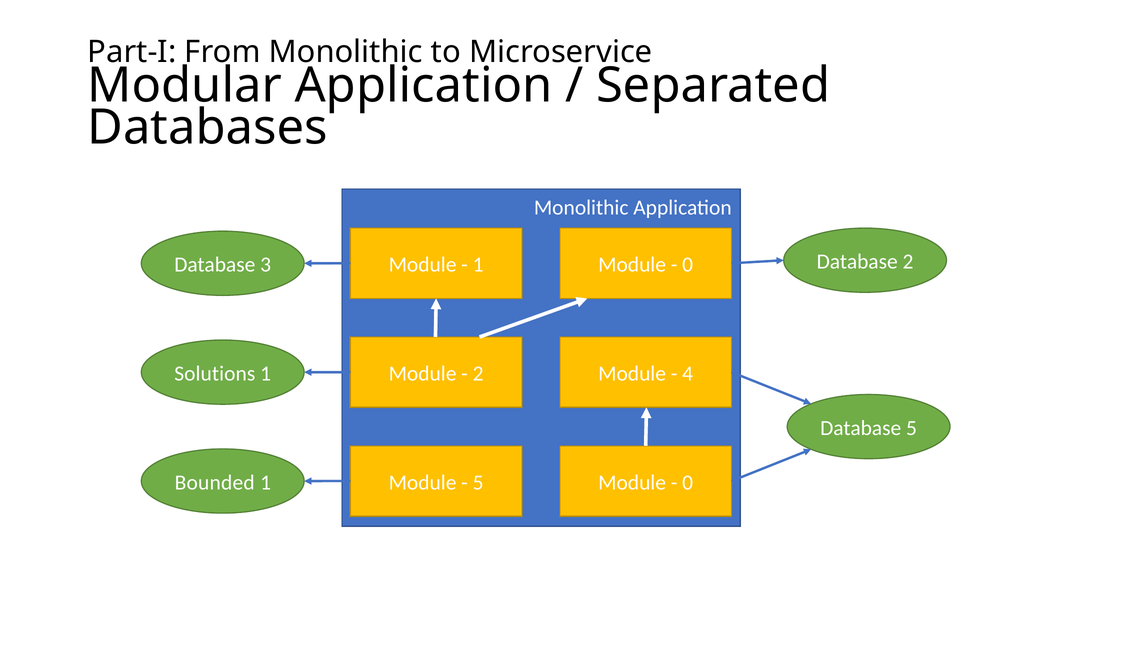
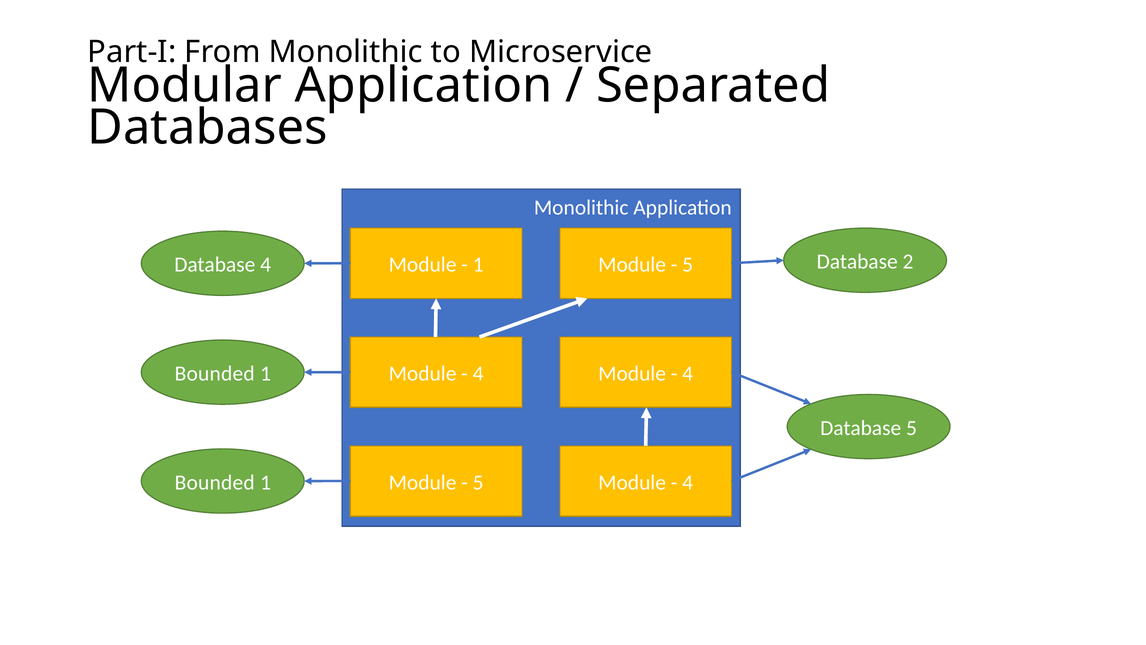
Database 3: 3 -> 4
0 at (688, 265): 0 -> 5
Solutions at (215, 373): Solutions -> Bounded
2 at (478, 373): 2 -> 4
0 at (688, 482): 0 -> 4
